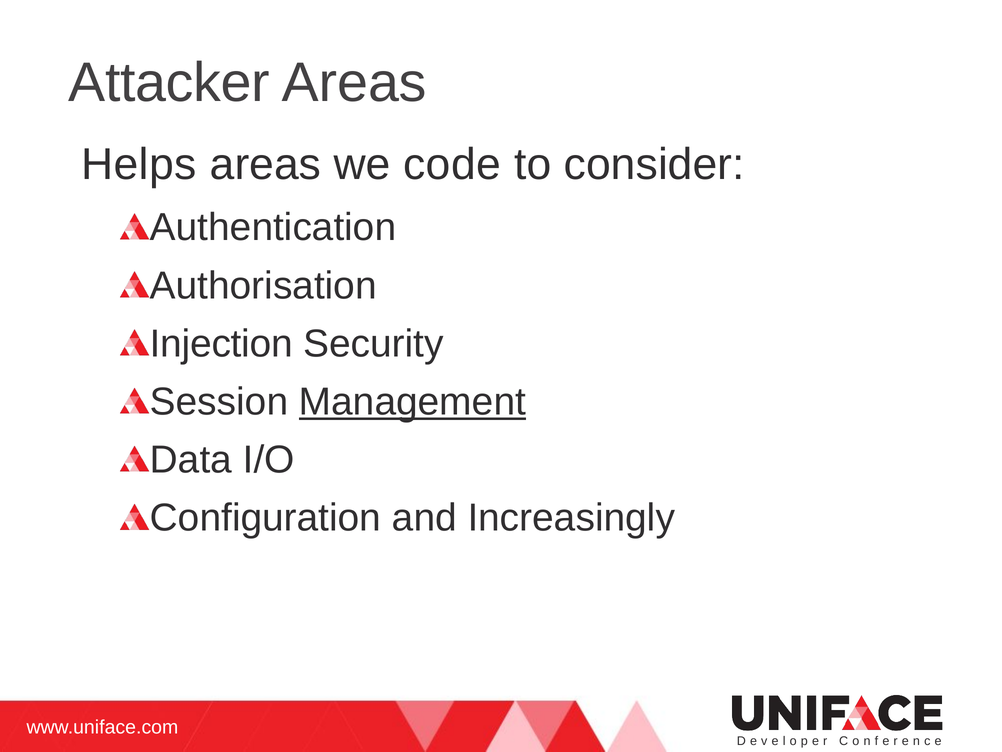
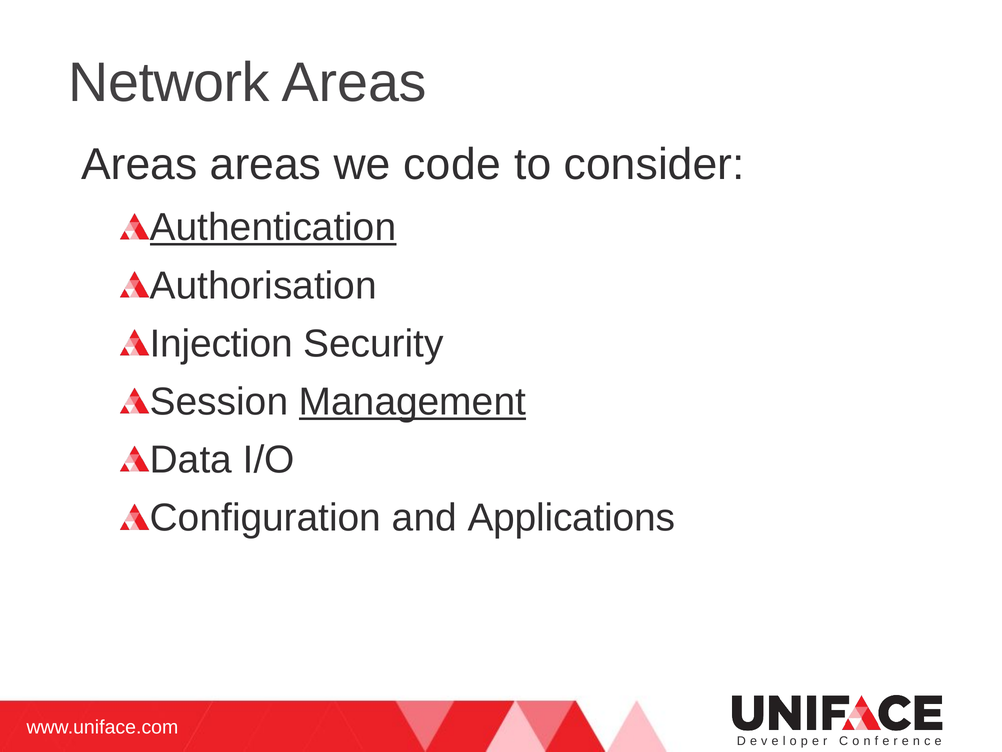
Attacker: Attacker -> Network
Helps at (139, 165): Helps -> Areas
Authentication underline: none -> present
Increasingly: Increasingly -> Applications
